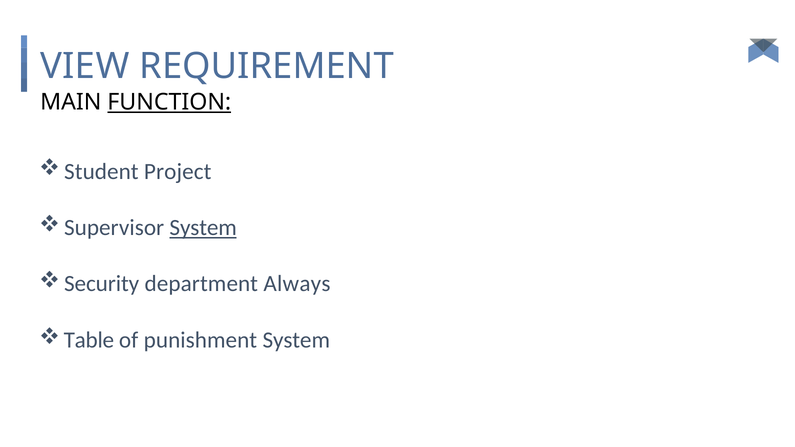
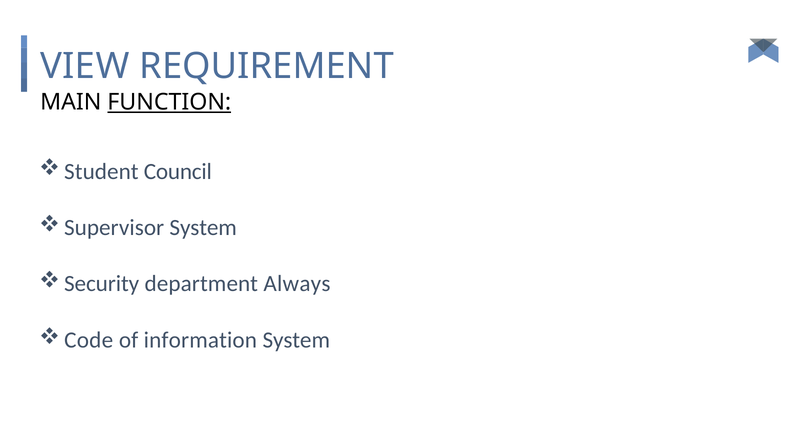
Project: Project -> Council
System at (203, 228) underline: present -> none
Table: Table -> Code
punishment: punishment -> information
